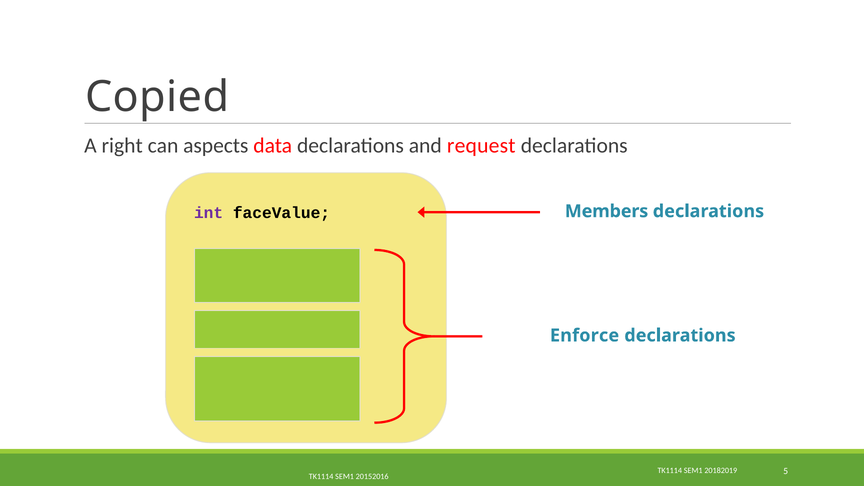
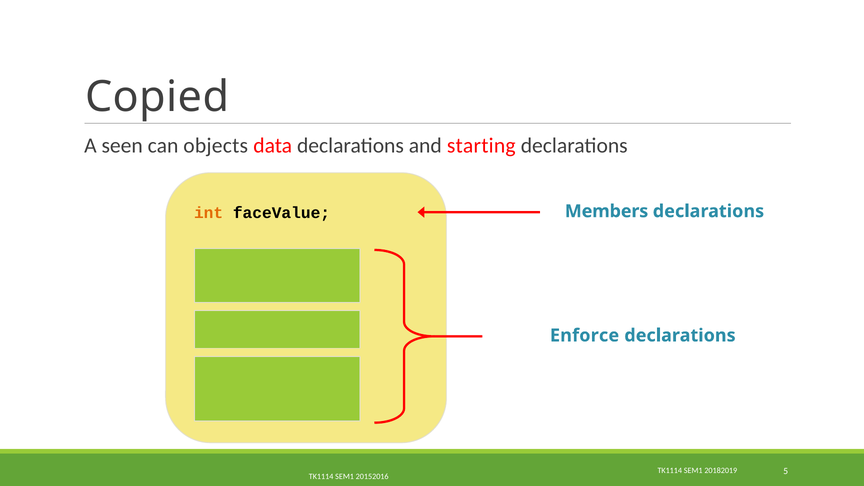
right: right -> seen
aspects: aspects -> objects
request: request -> starting
int colour: purple -> orange
